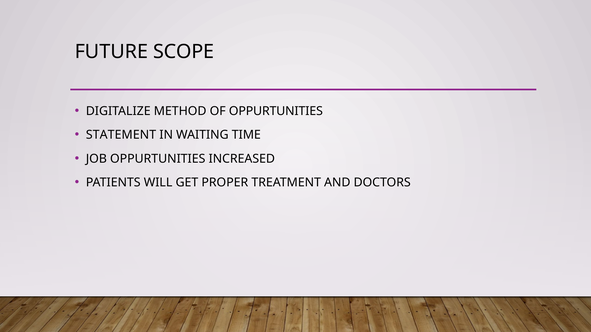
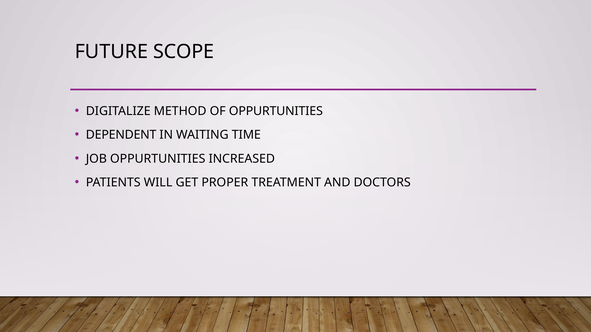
STATEMENT: STATEMENT -> DEPENDENT
